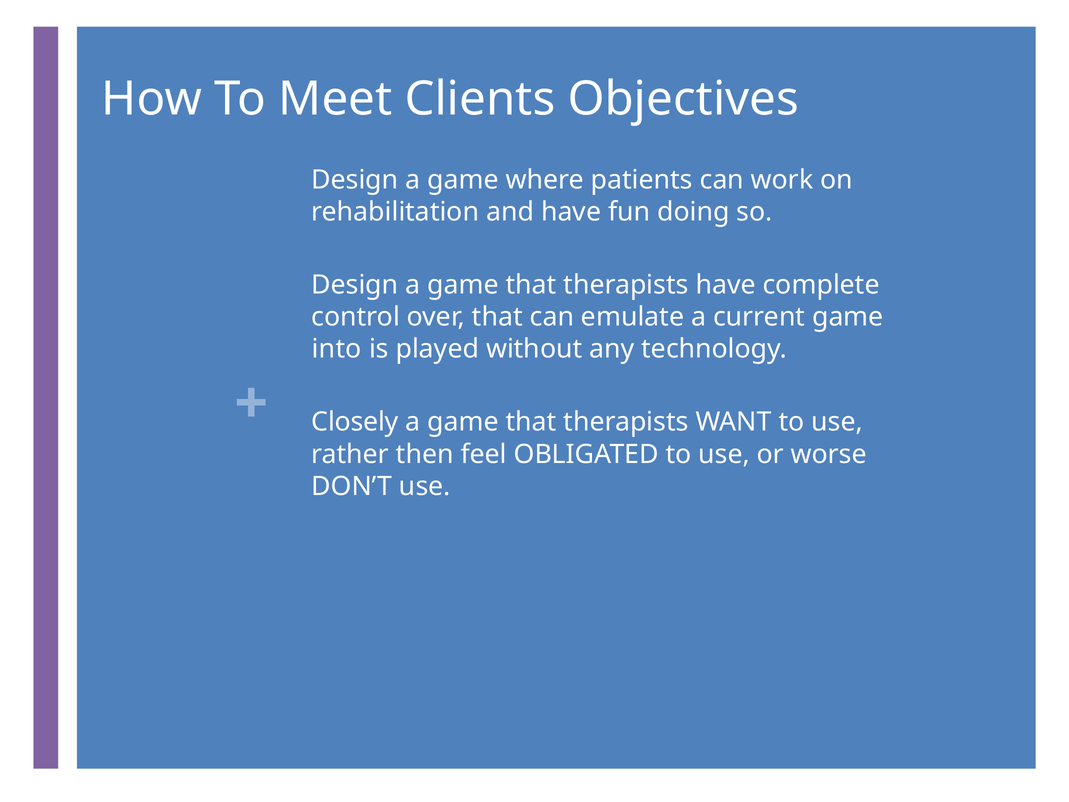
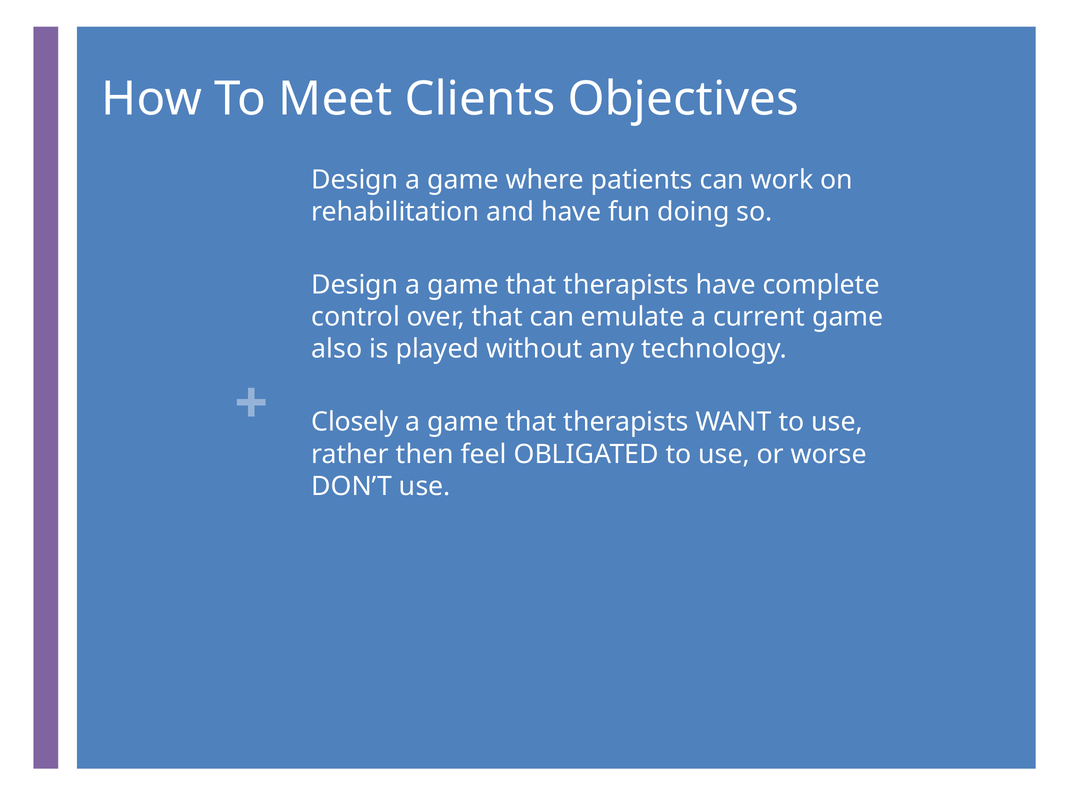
into: into -> also
